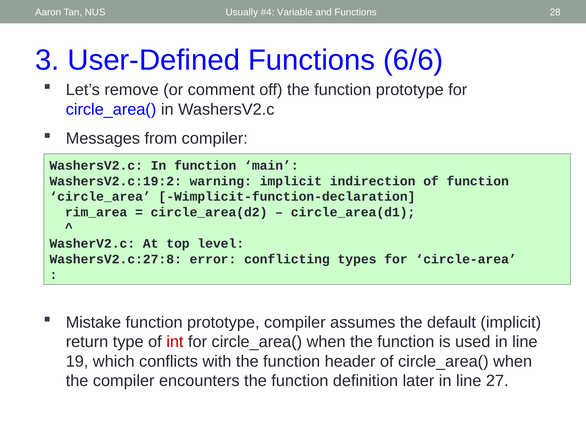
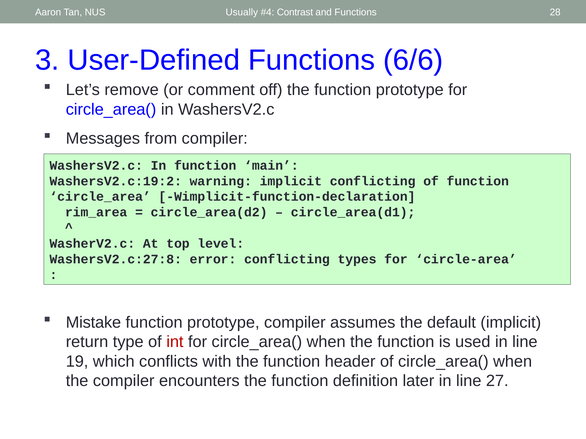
Variable: Variable -> Contrast
implicit indirection: indirection -> conflicting
